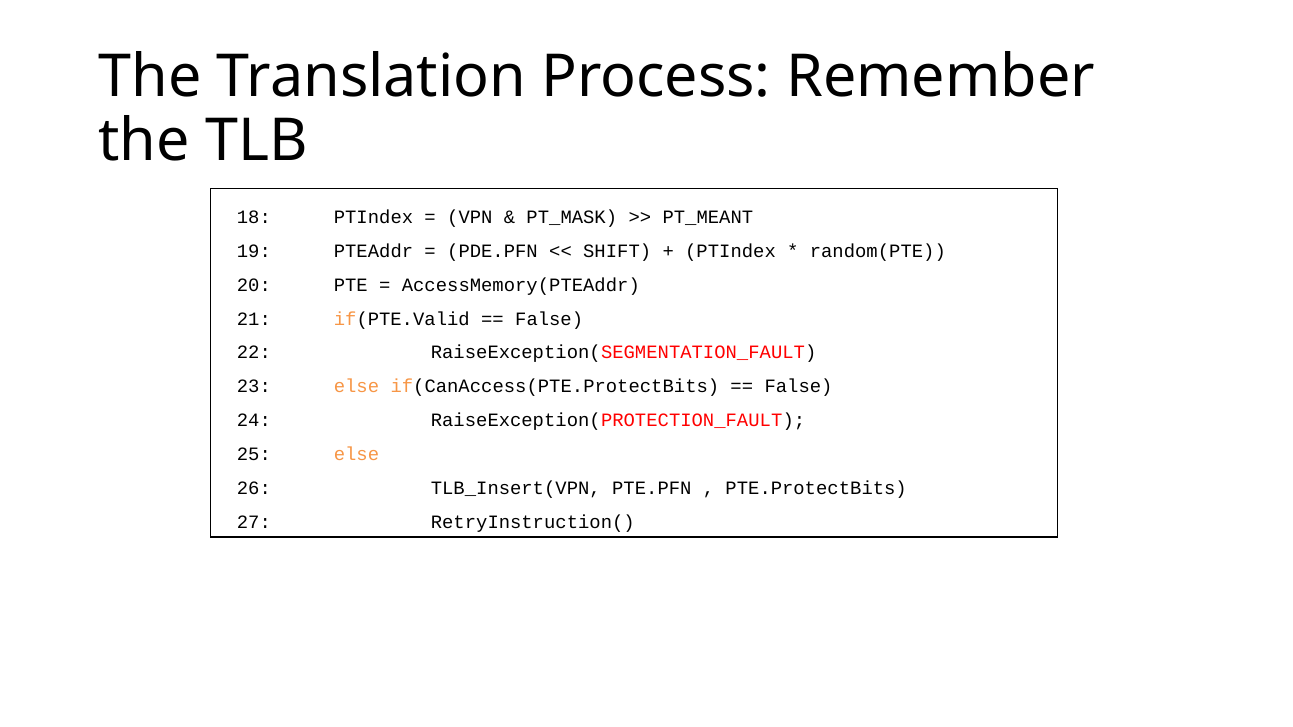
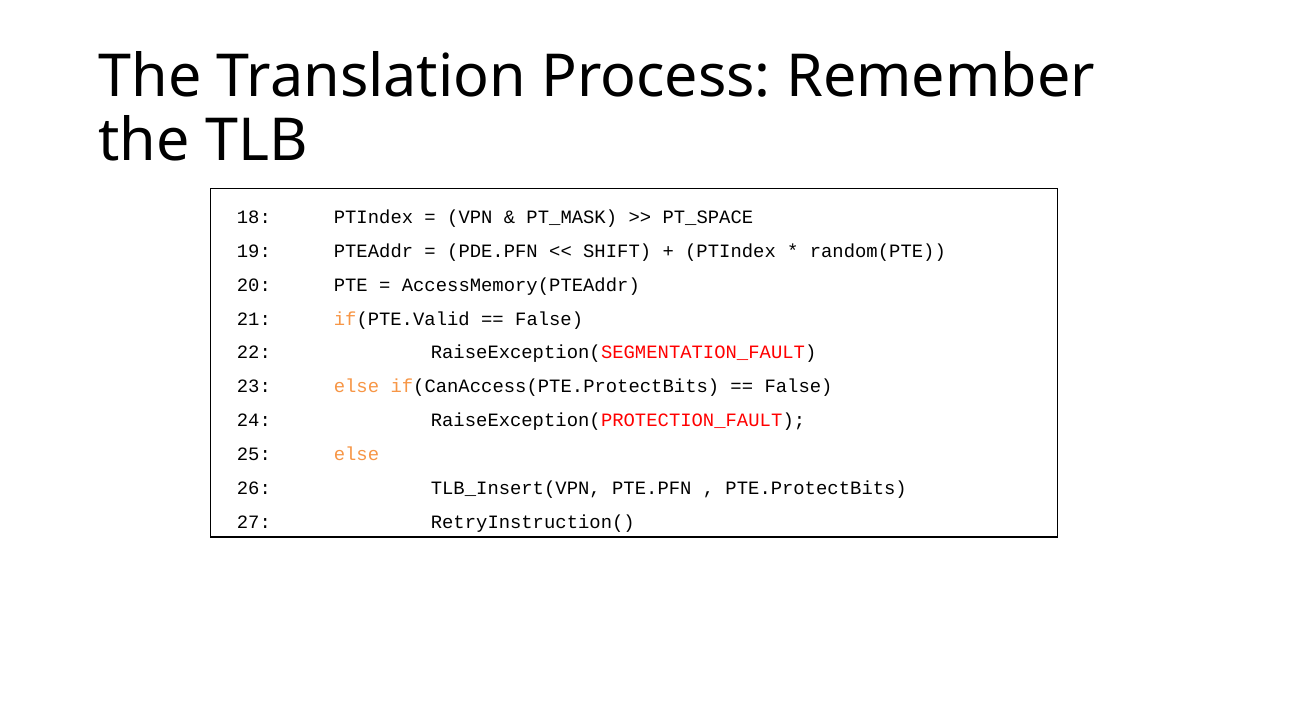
PT_MEANT: PT_MEANT -> PT_SPACE
